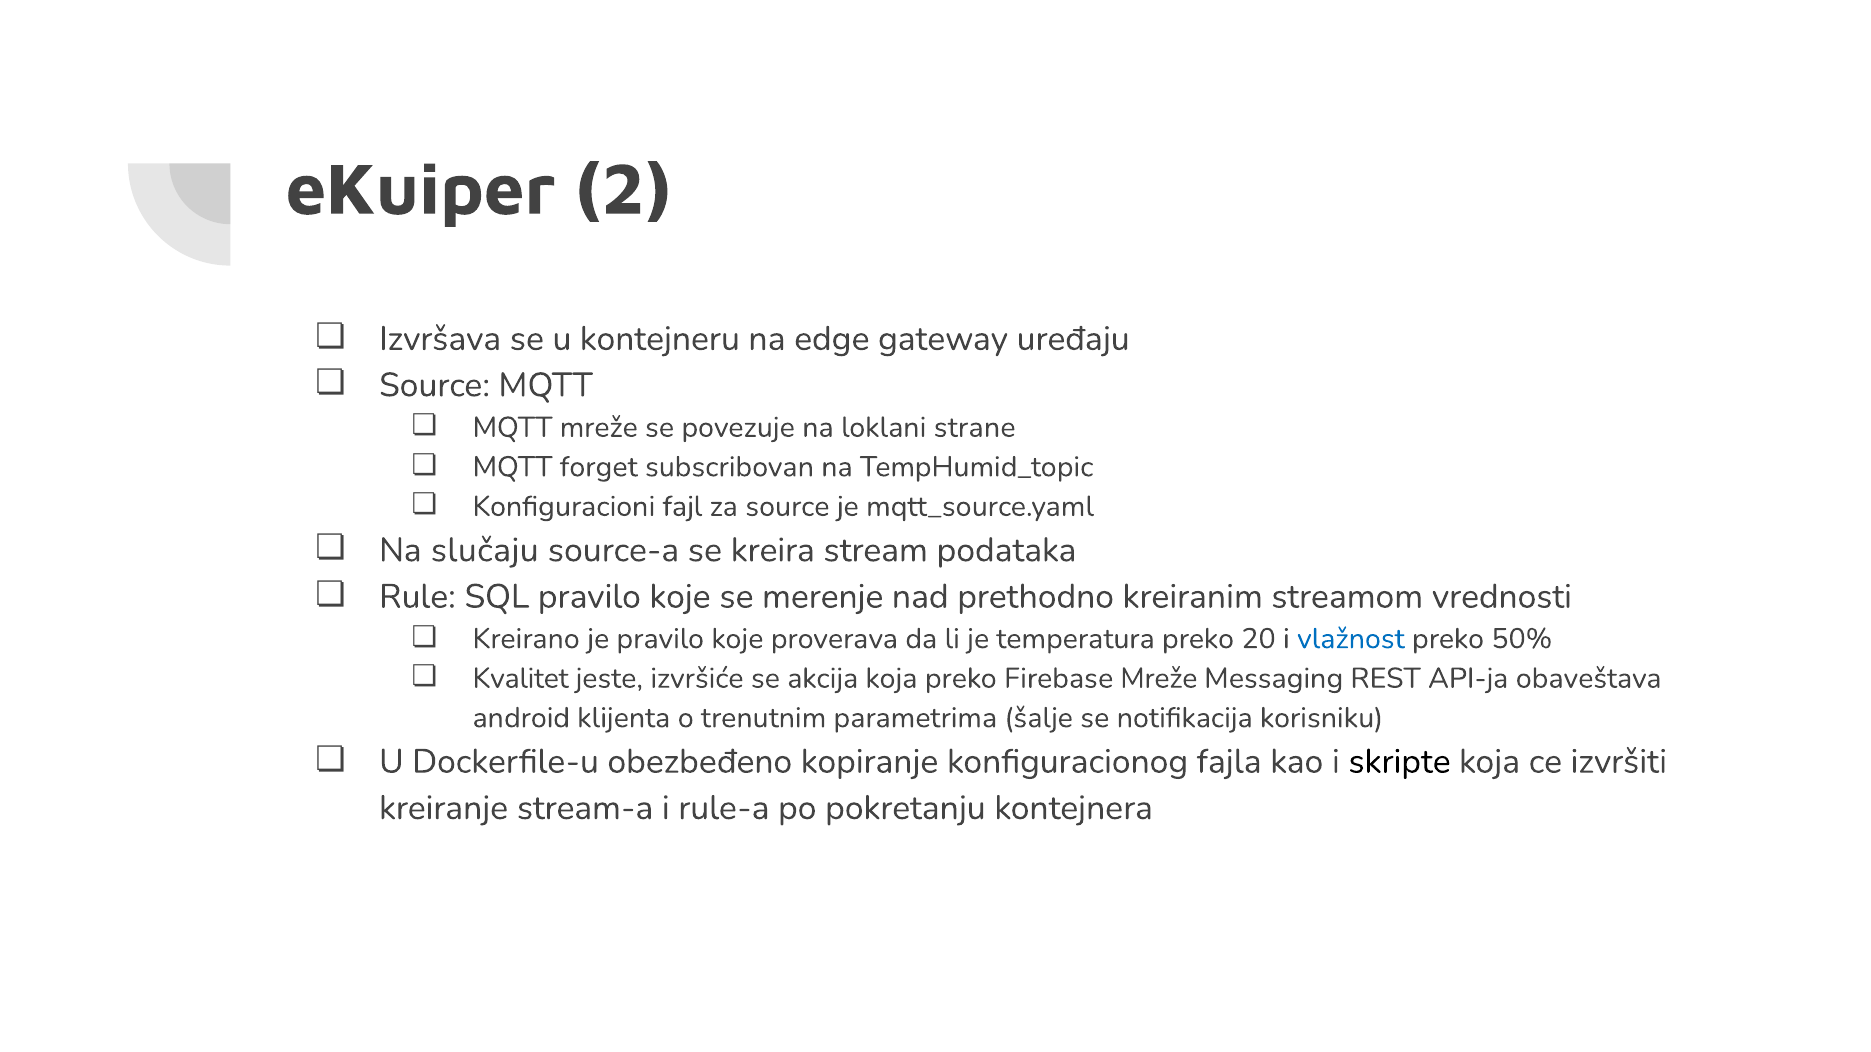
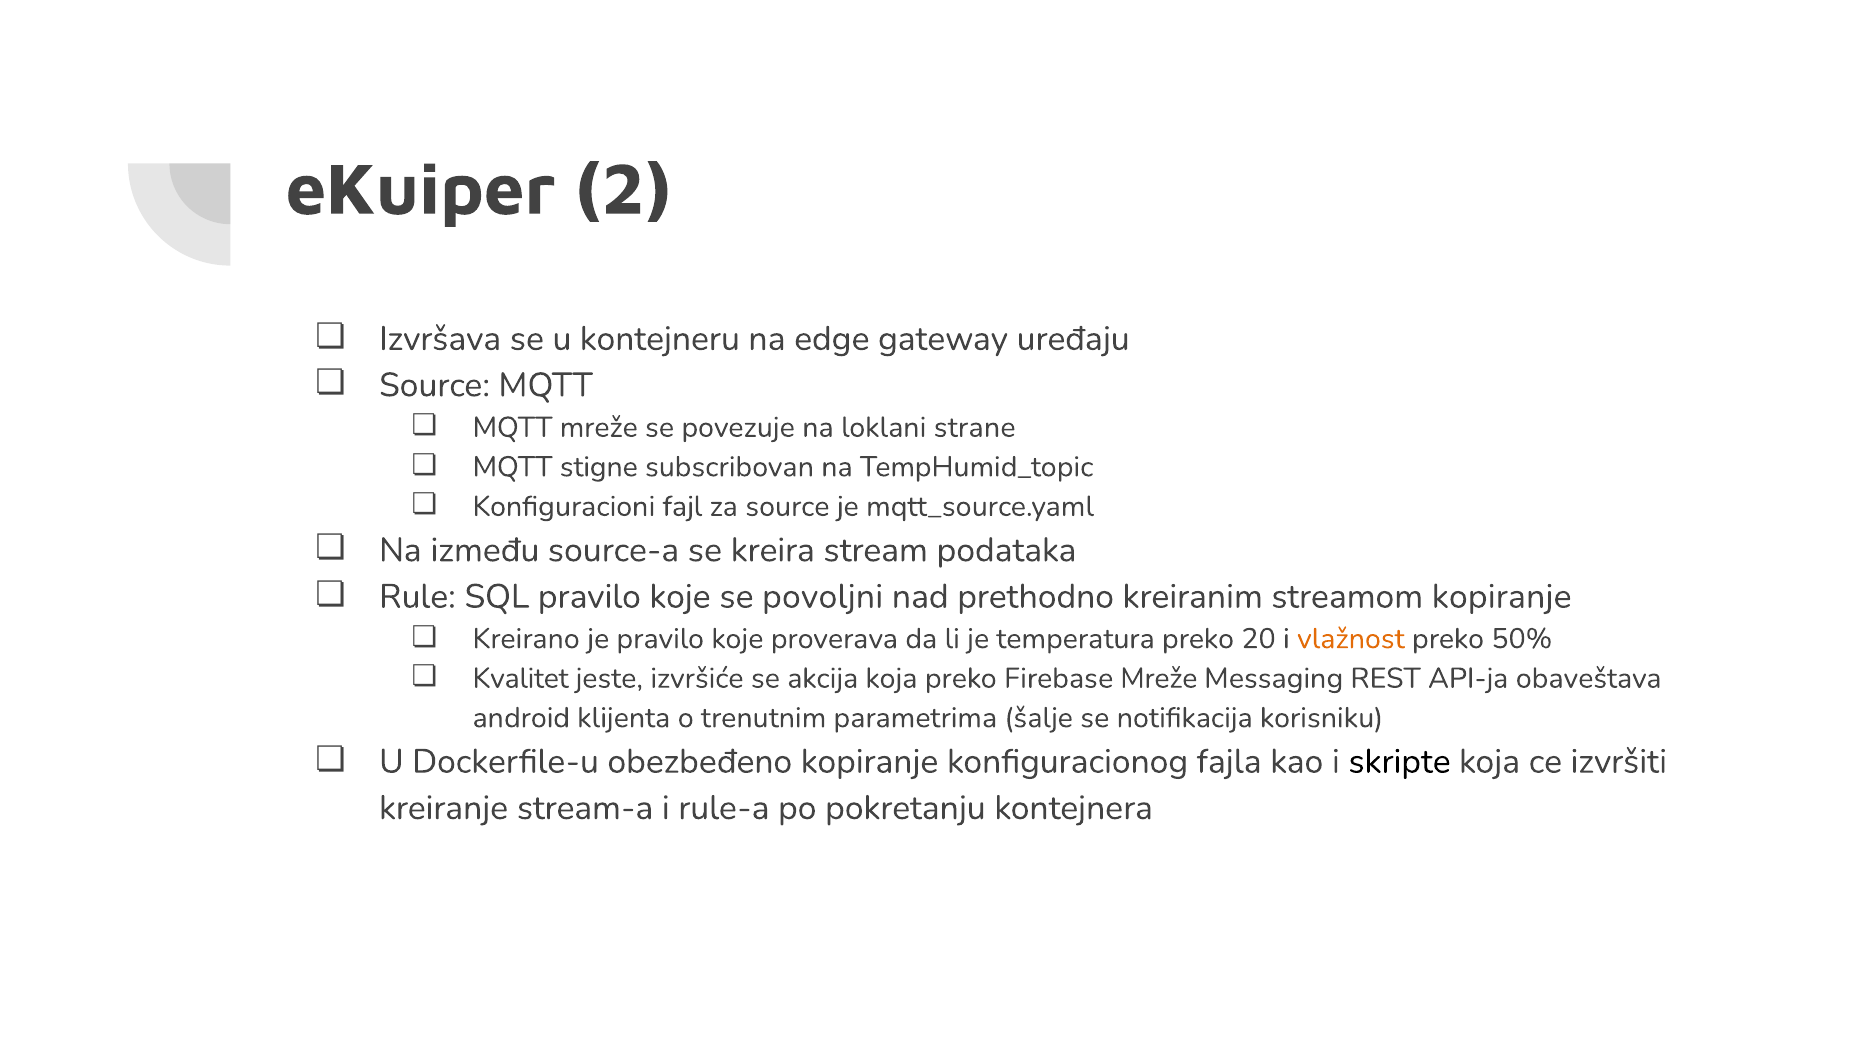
forget: forget -> stigne
slučaju: slučaju -> između
merenje: merenje -> povoljni
streamom vrednosti: vrednosti -> kopiranje
vlažnost colour: blue -> orange
